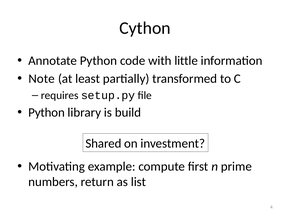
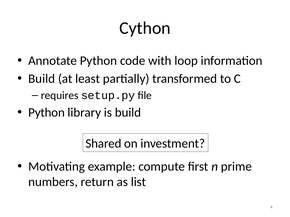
little: little -> loop
Note at (42, 79): Note -> Build
